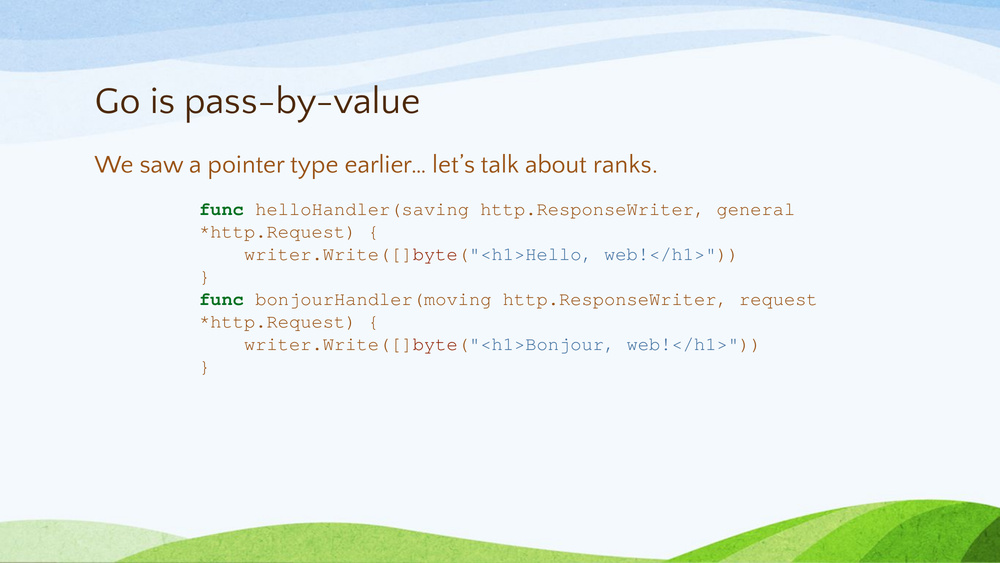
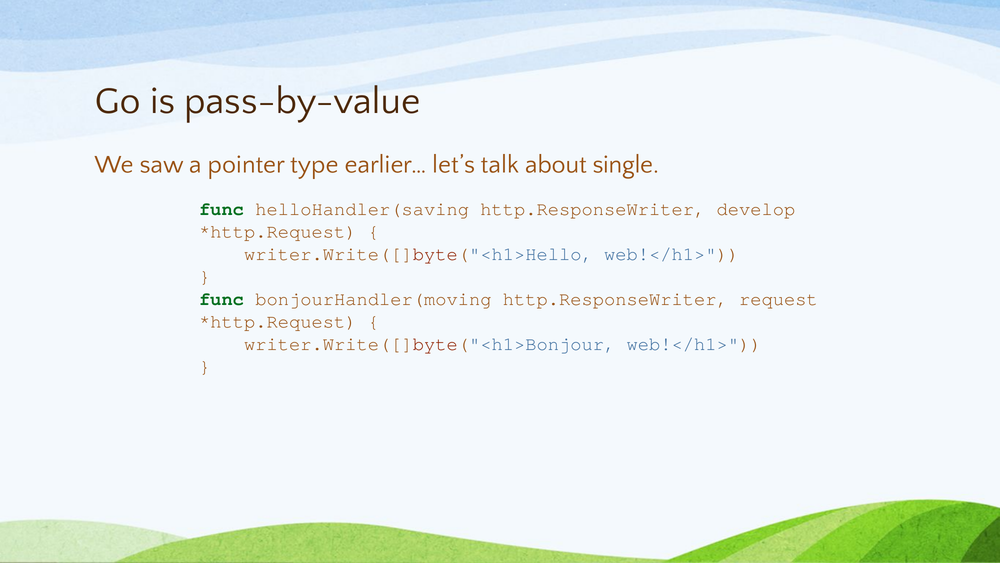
ranks: ranks -> single
general: general -> develop
